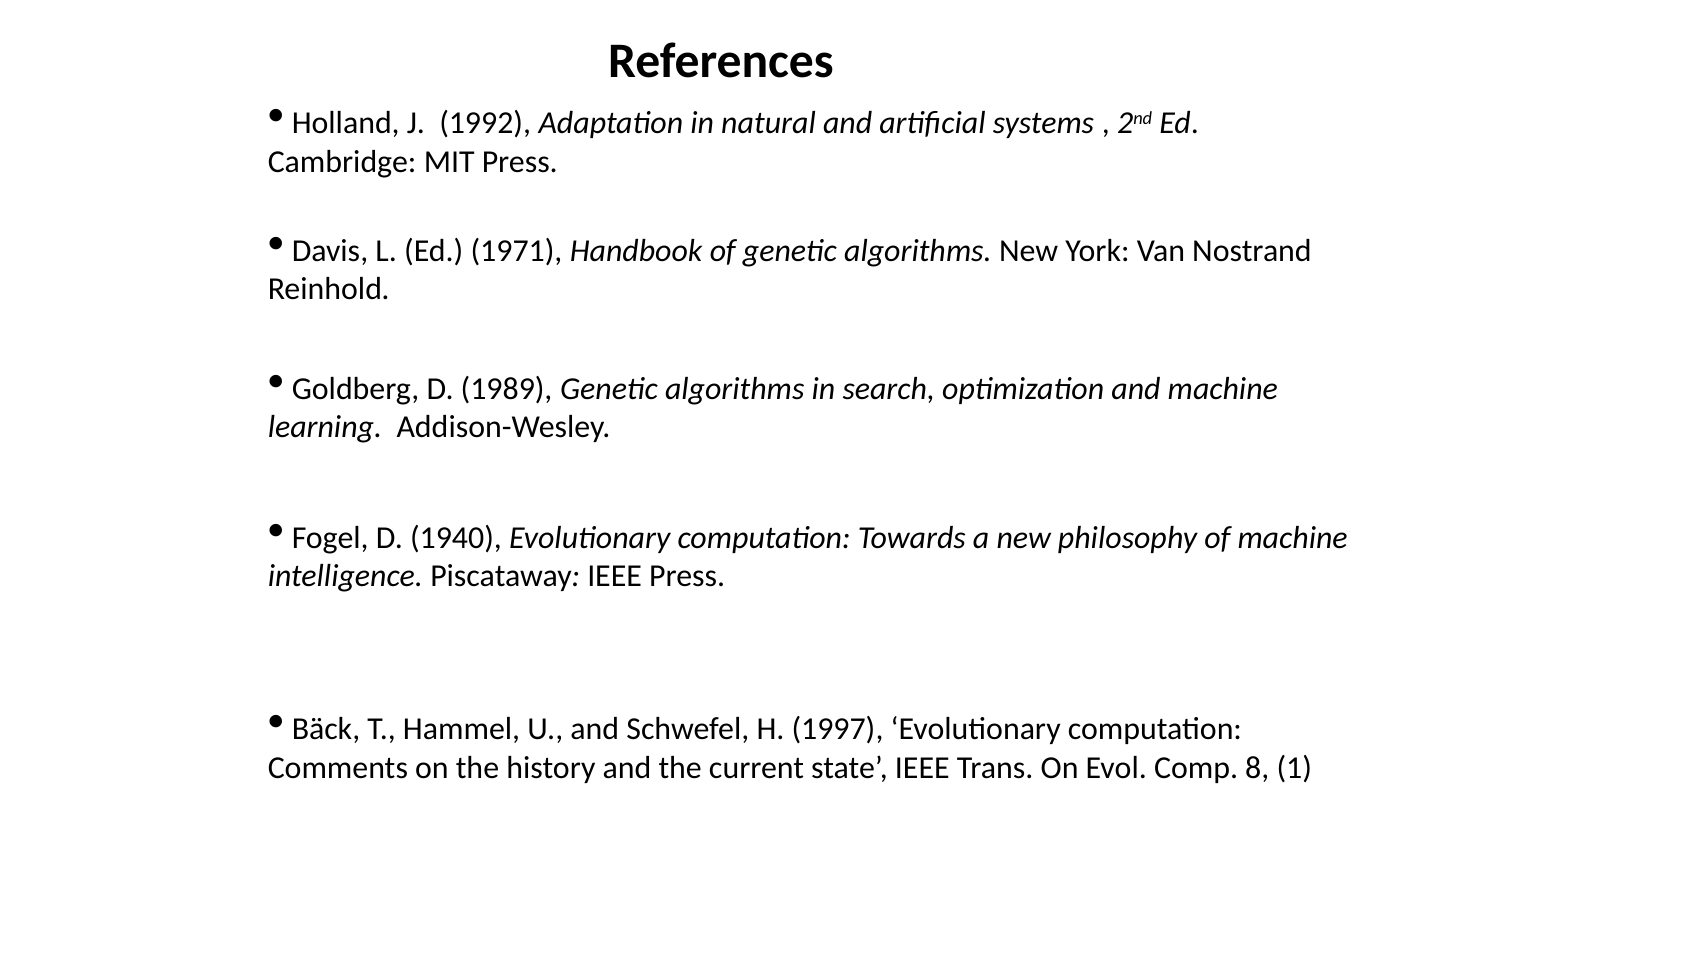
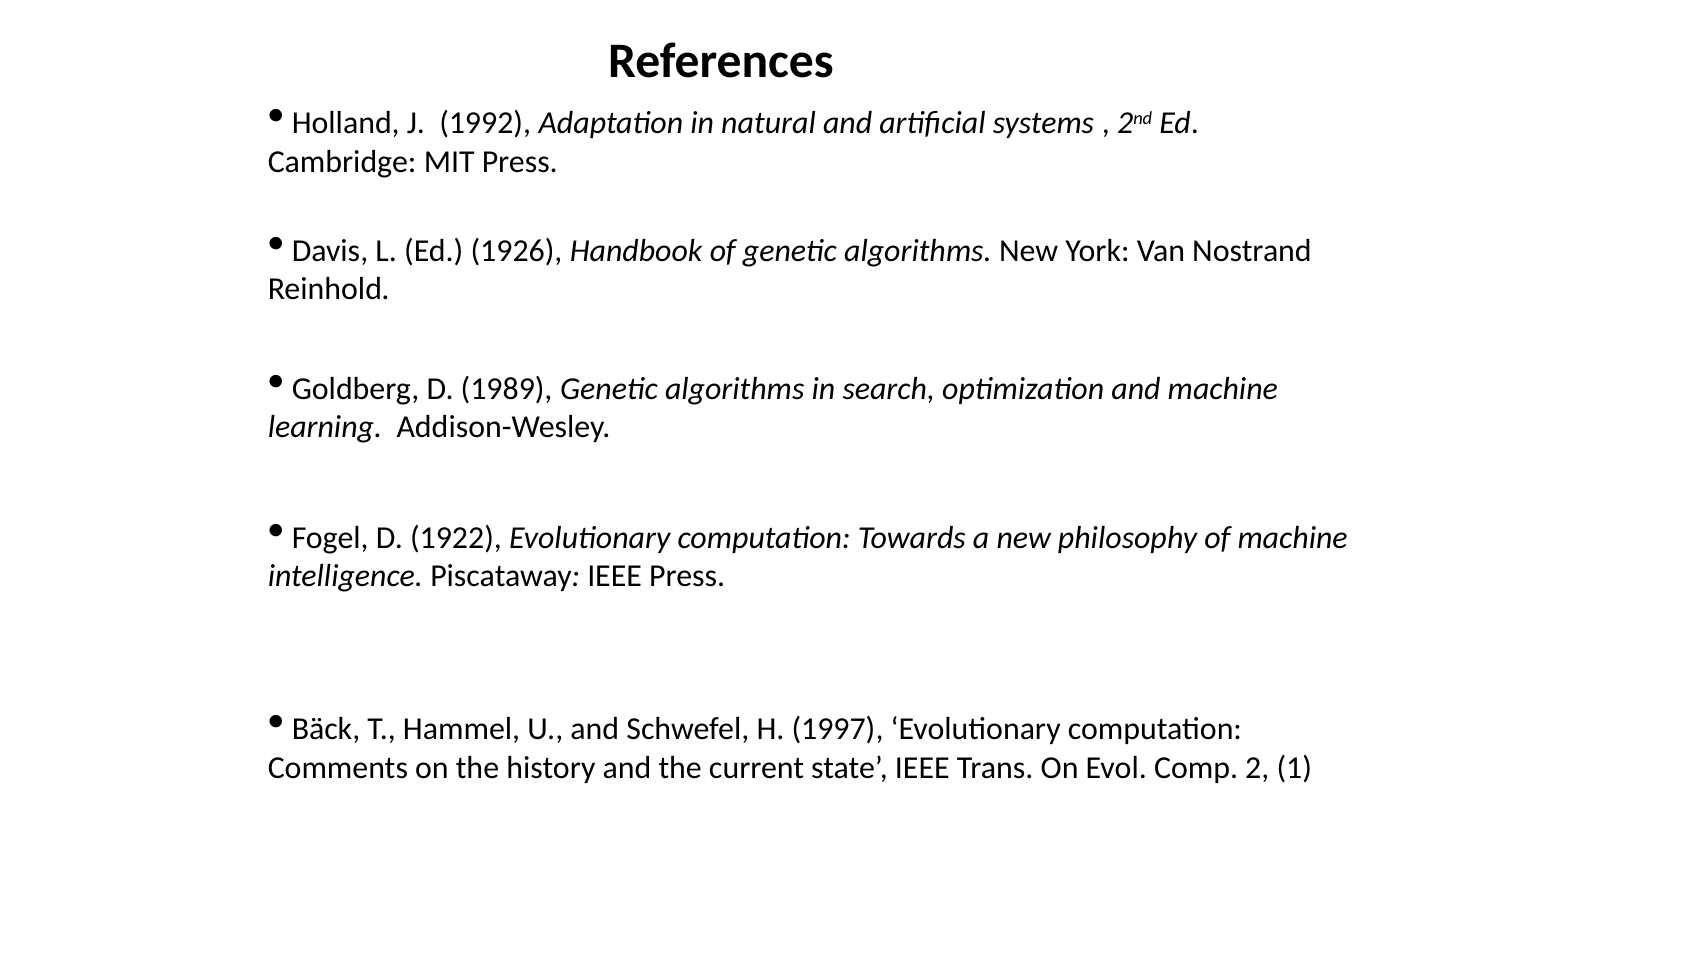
1971: 1971 -> 1926
1940: 1940 -> 1922
8: 8 -> 2
